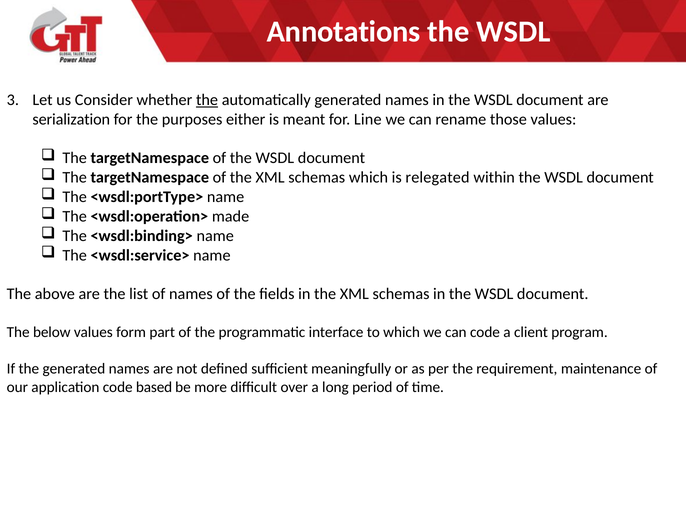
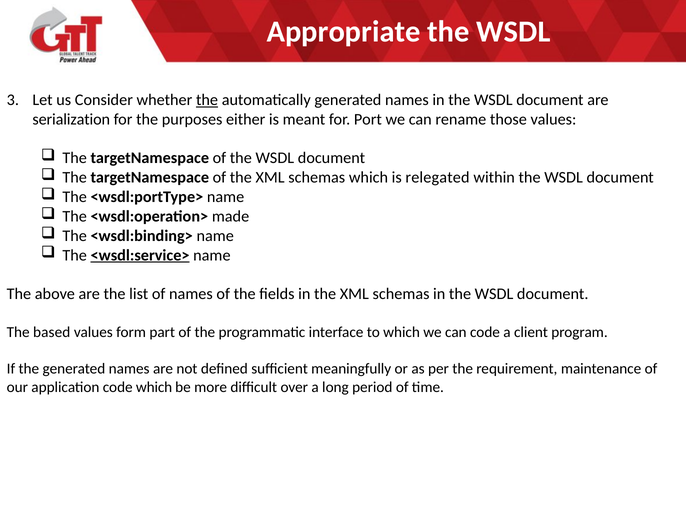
Annotations: Annotations -> Appropriate
Line: Line -> Port
<wsdl:service> underline: none -> present
below: below -> based
code based: based -> which
